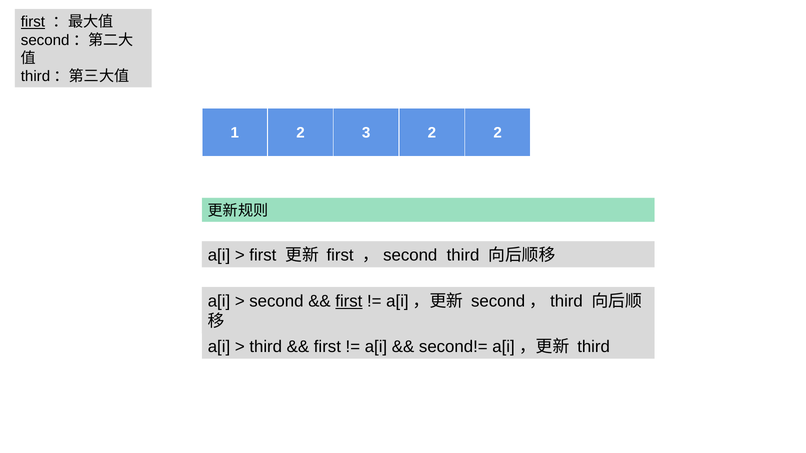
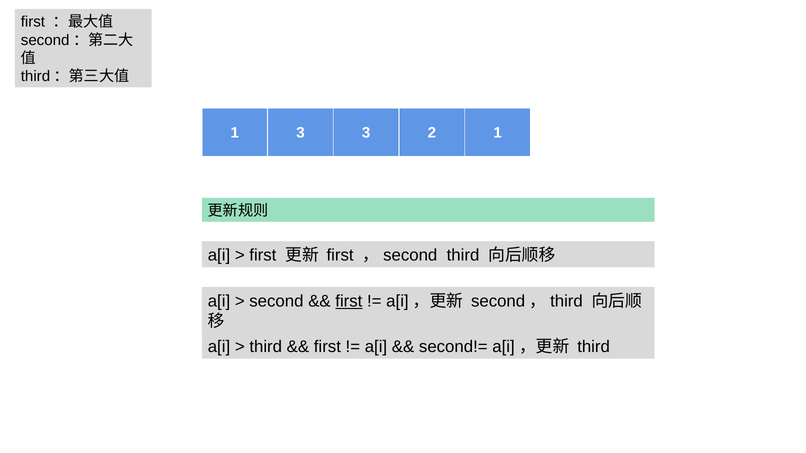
first at (33, 22) underline: present -> none
1 2: 2 -> 3
2 2: 2 -> 1
